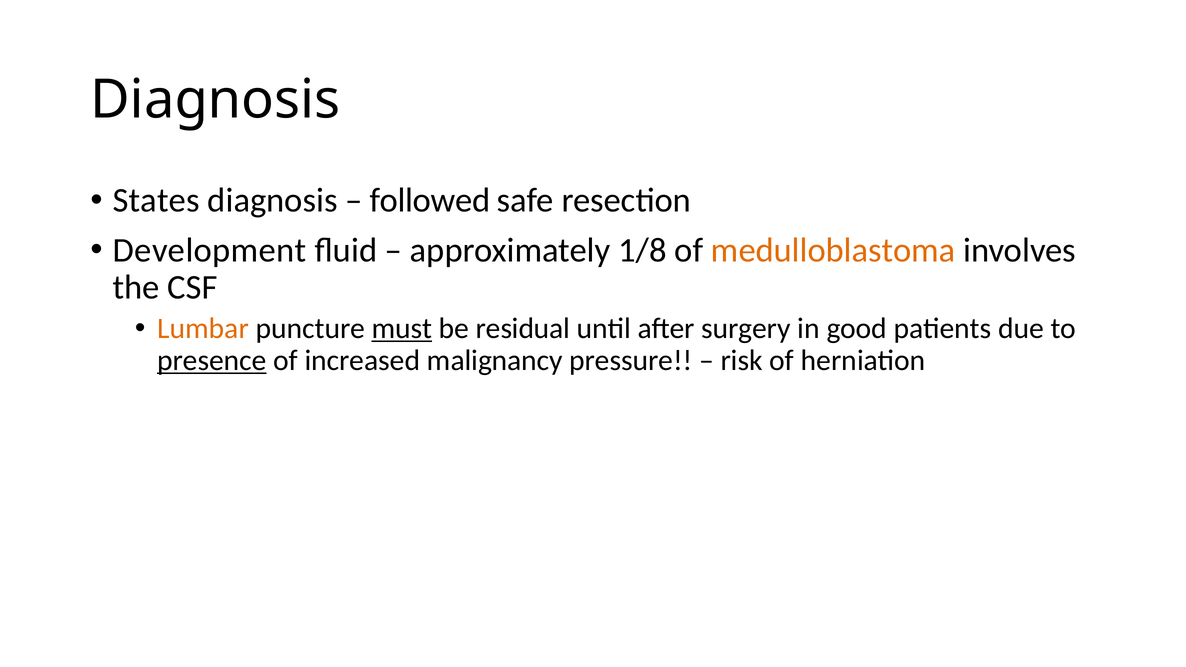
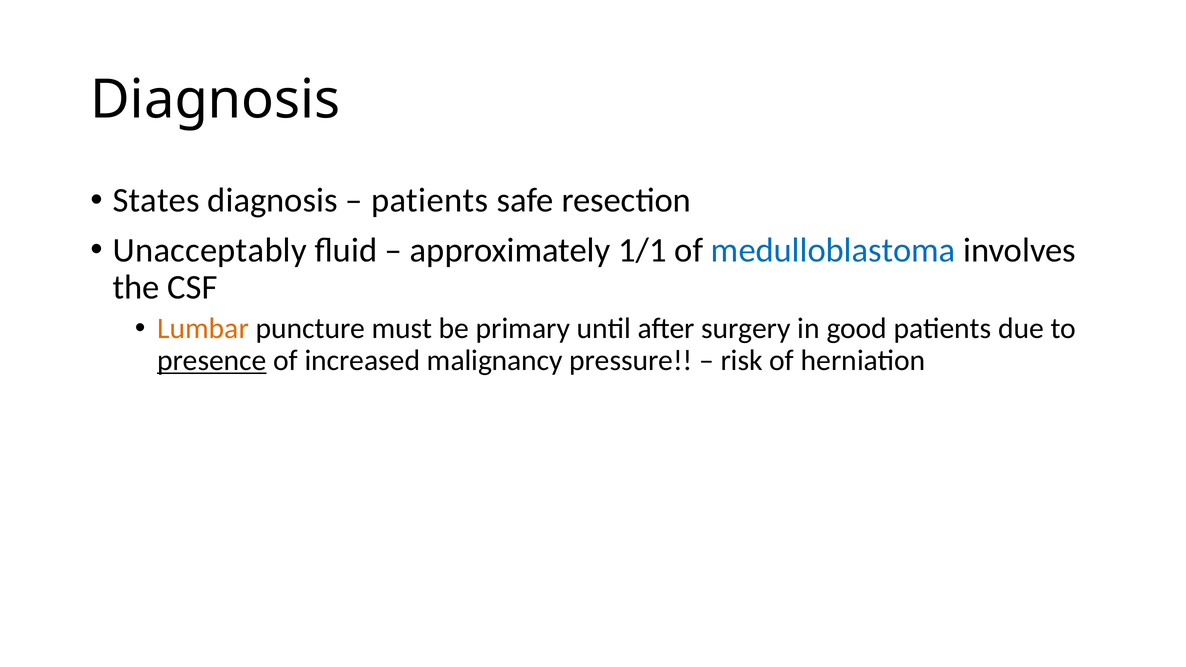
followed at (430, 201): followed -> patients
Development: Development -> Unacceptably
1/8: 1/8 -> 1/1
medulloblastoma colour: orange -> blue
must underline: present -> none
residual: residual -> primary
